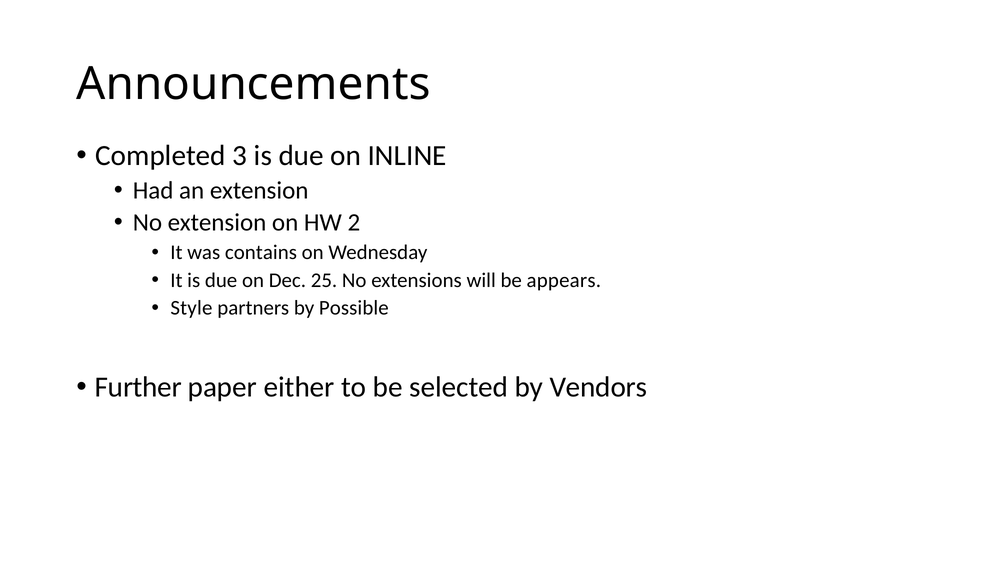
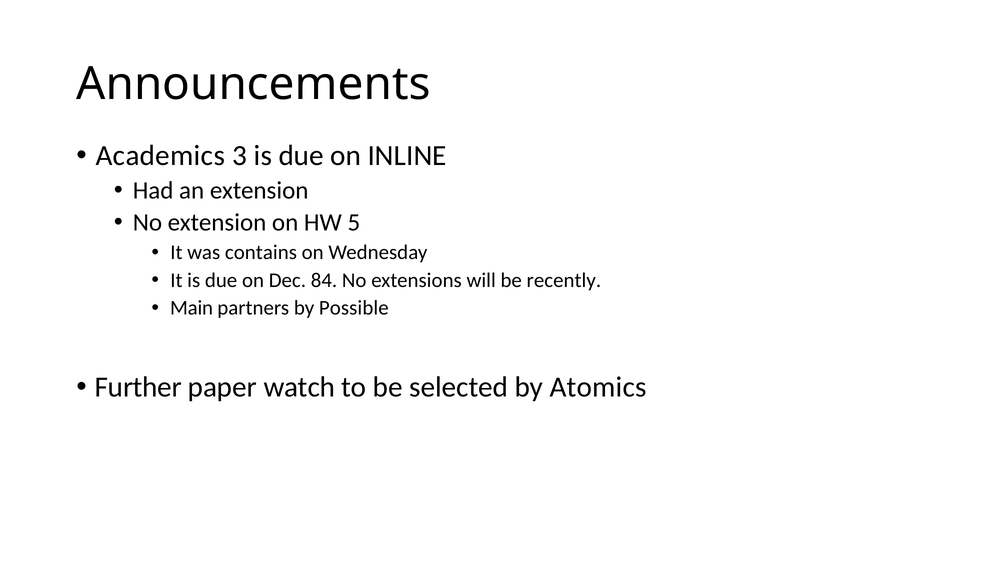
Completed: Completed -> Academics
2: 2 -> 5
25: 25 -> 84
appears: appears -> recently
Style: Style -> Main
either: either -> watch
Vendors: Vendors -> Atomics
